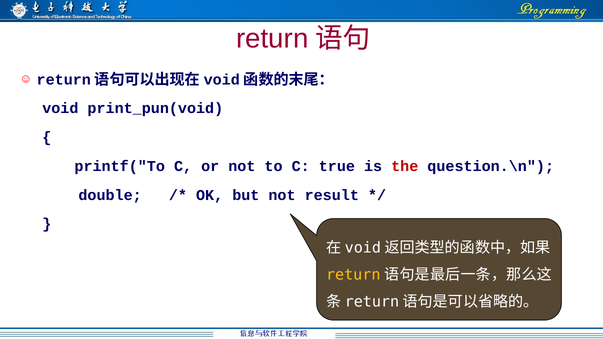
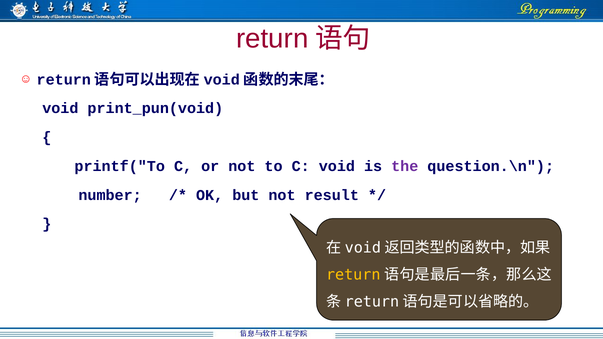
C true: true -> void
the colour: red -> purple
double: double -> number
